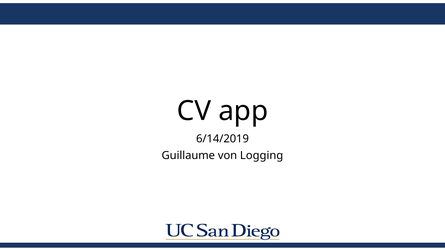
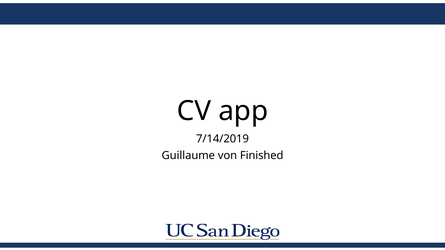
6/14/2019: 6/14/2019 -> 7/14/2019
Logging: Logging -> Finished
